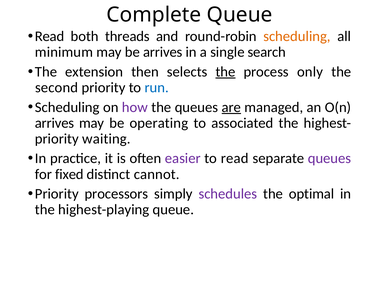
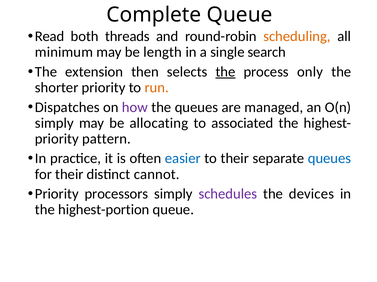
be arrives: arrives -> length
second: second -> shorter
run colour: blue -> orange
Scheduling at (67, 107): Scheduling -> Dispatches
are underline: present -> none
arrives at (54, 123): arrives -> simply
operating: operating -> allocating
waiting: waiting -> pattern
easier colour: purple -> blue
to read: read -> their
queues at (330, 159) colour: purple -> blue
for fixed: fixed -> their
optimal: optimal -> devices
highest-playing: highest-playing -> highest-portion
